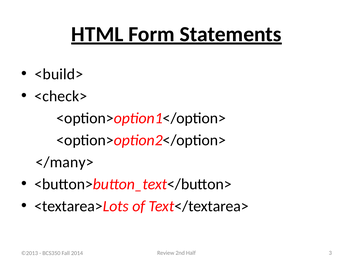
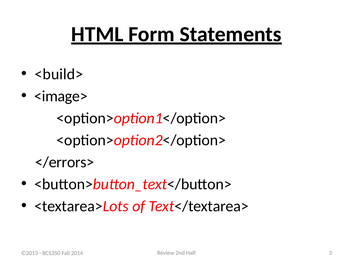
<check>: <check> -> <image>
</many>: </many> -> </errors>
